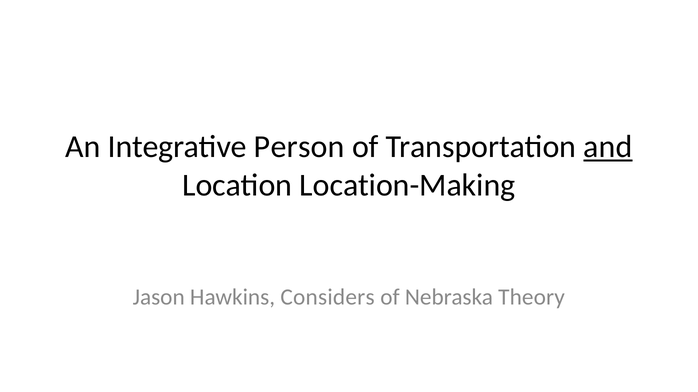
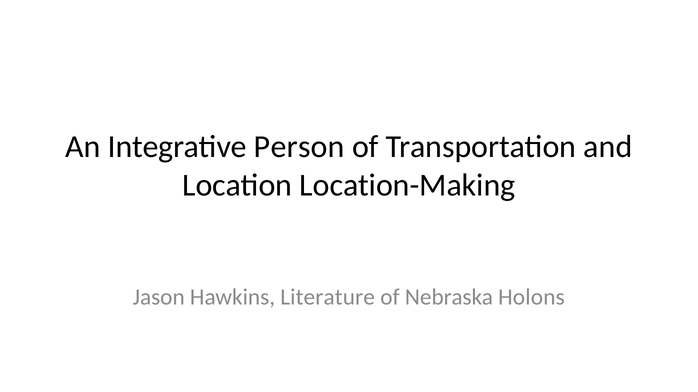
and underline: present -> none
Considers: Considers -> Literature
Theory: Theory -> Holons
